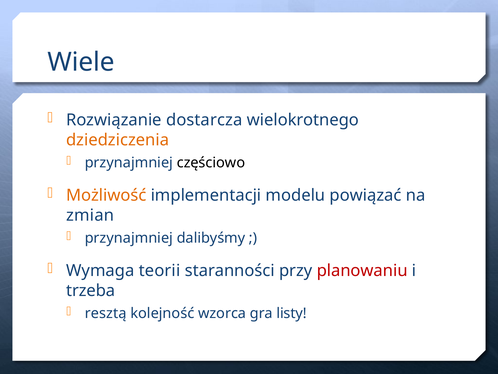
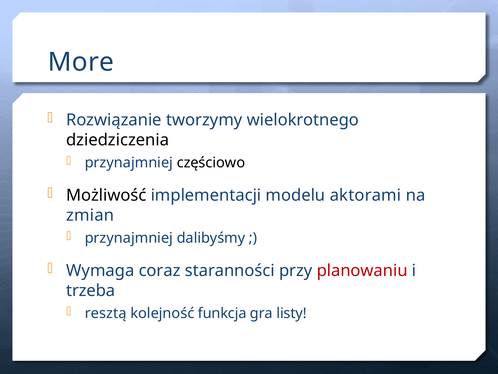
Wiele: Wiele -> More
dostarcza: dostarcza -> tworzymy
dziedziczenia colour: orange -> black
Możliwość colour: orange -> black
powiązać: powiązać -> aktorami
teorii: teorii -> coraz
wzorca: wzorca -> funkcja
